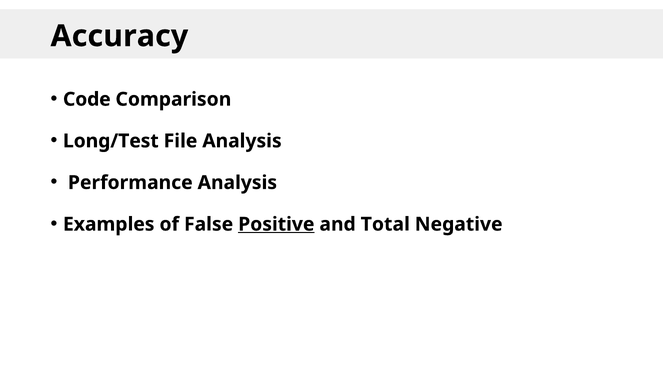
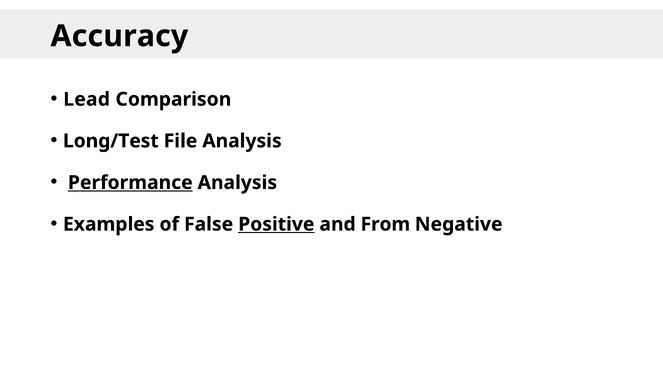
Code: Code -> Lead
Performance underline: none -> present
Total: Total -> From
